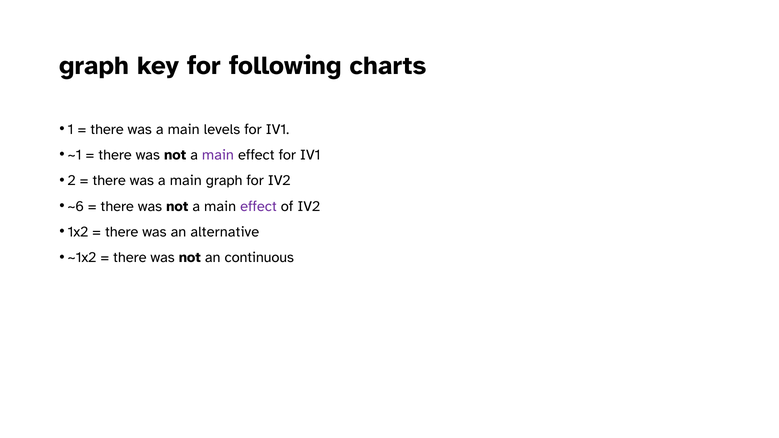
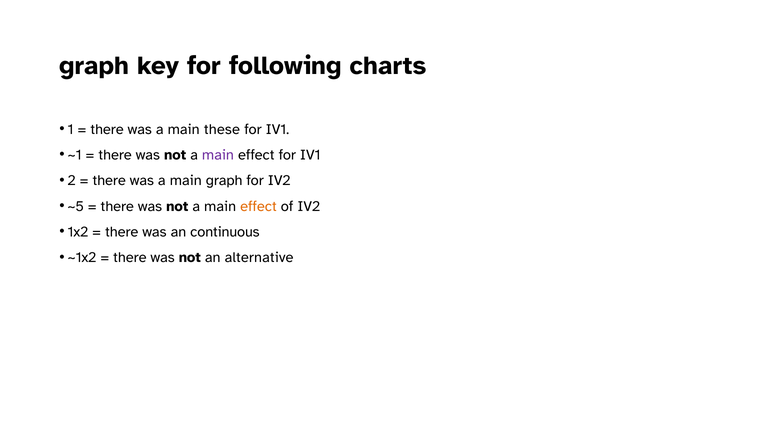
levels: levels -> these
~6: ~6 -> ~5
effect at (258, 206) colour: purple -> orange
alternative: alternative -> continuous
continuous: continuous -> alternative
